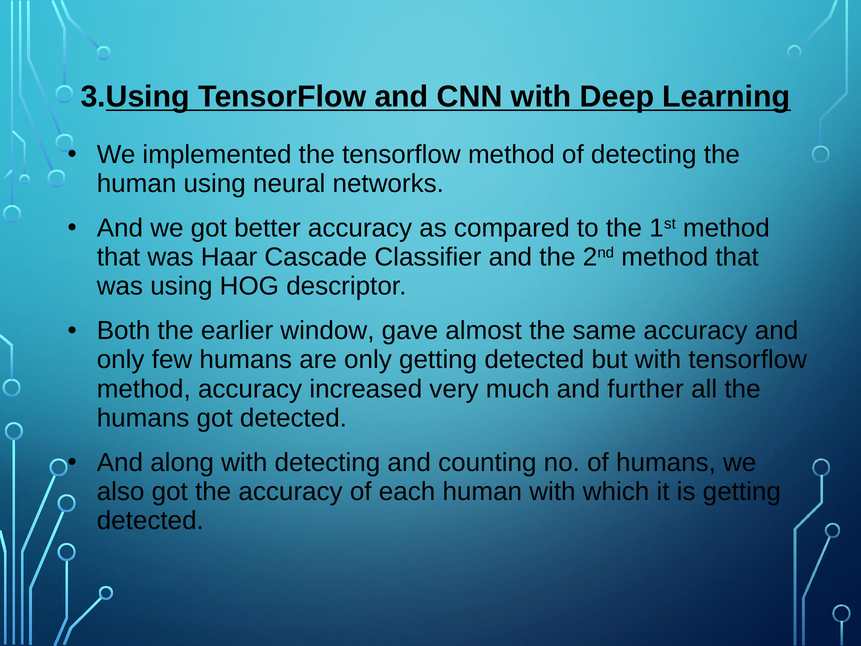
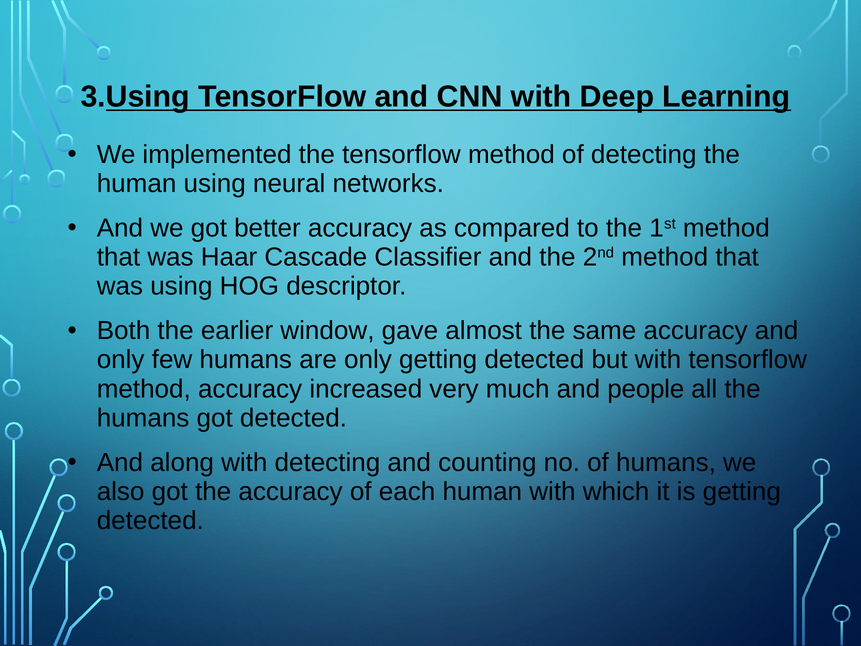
further: further -> people
